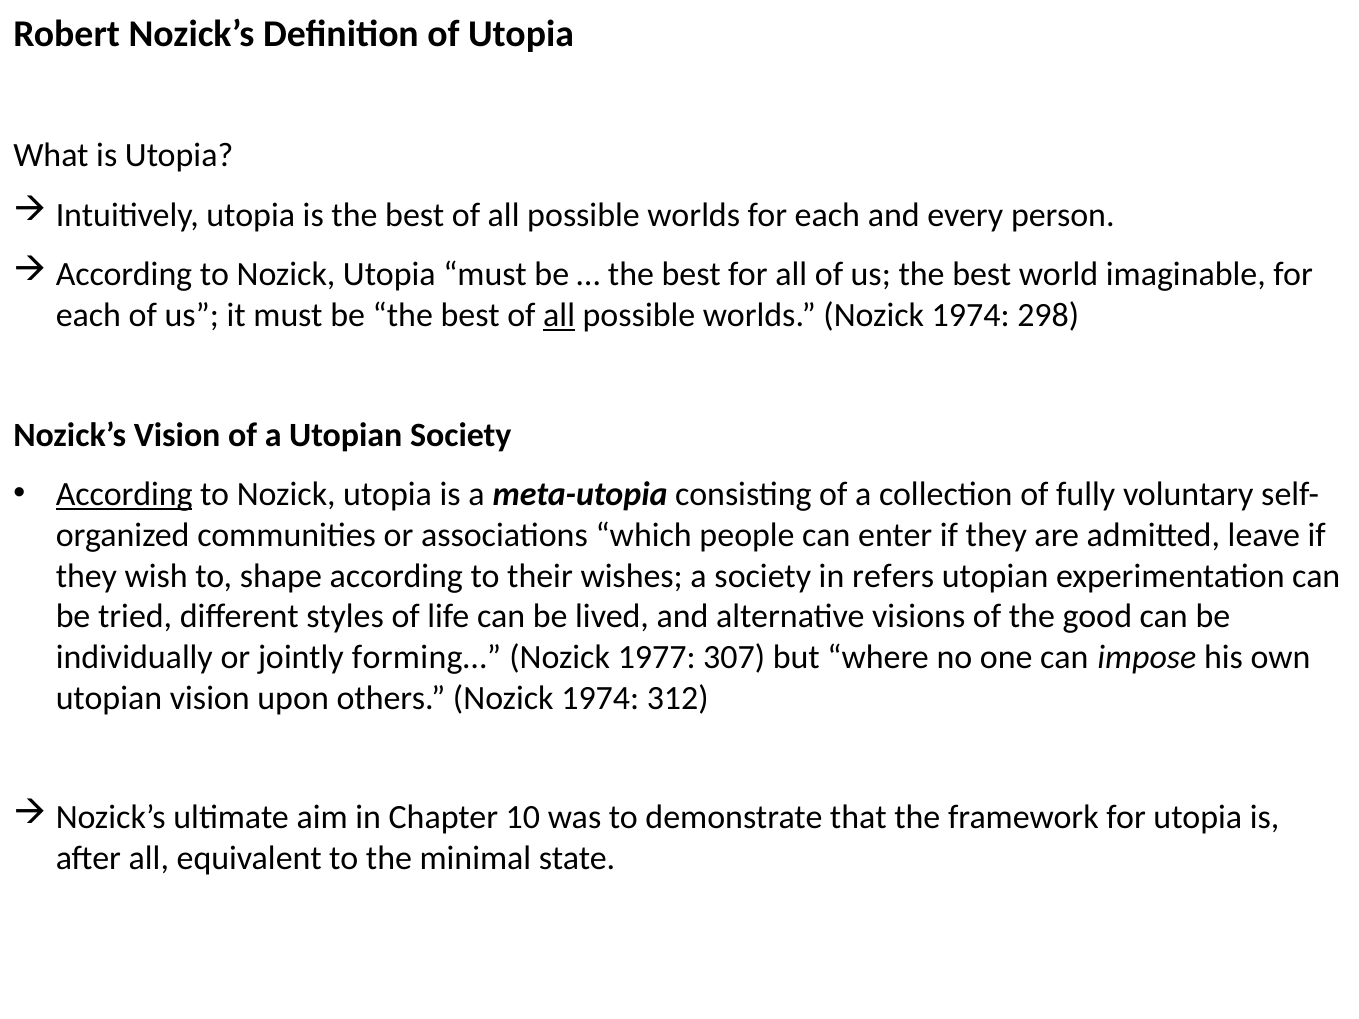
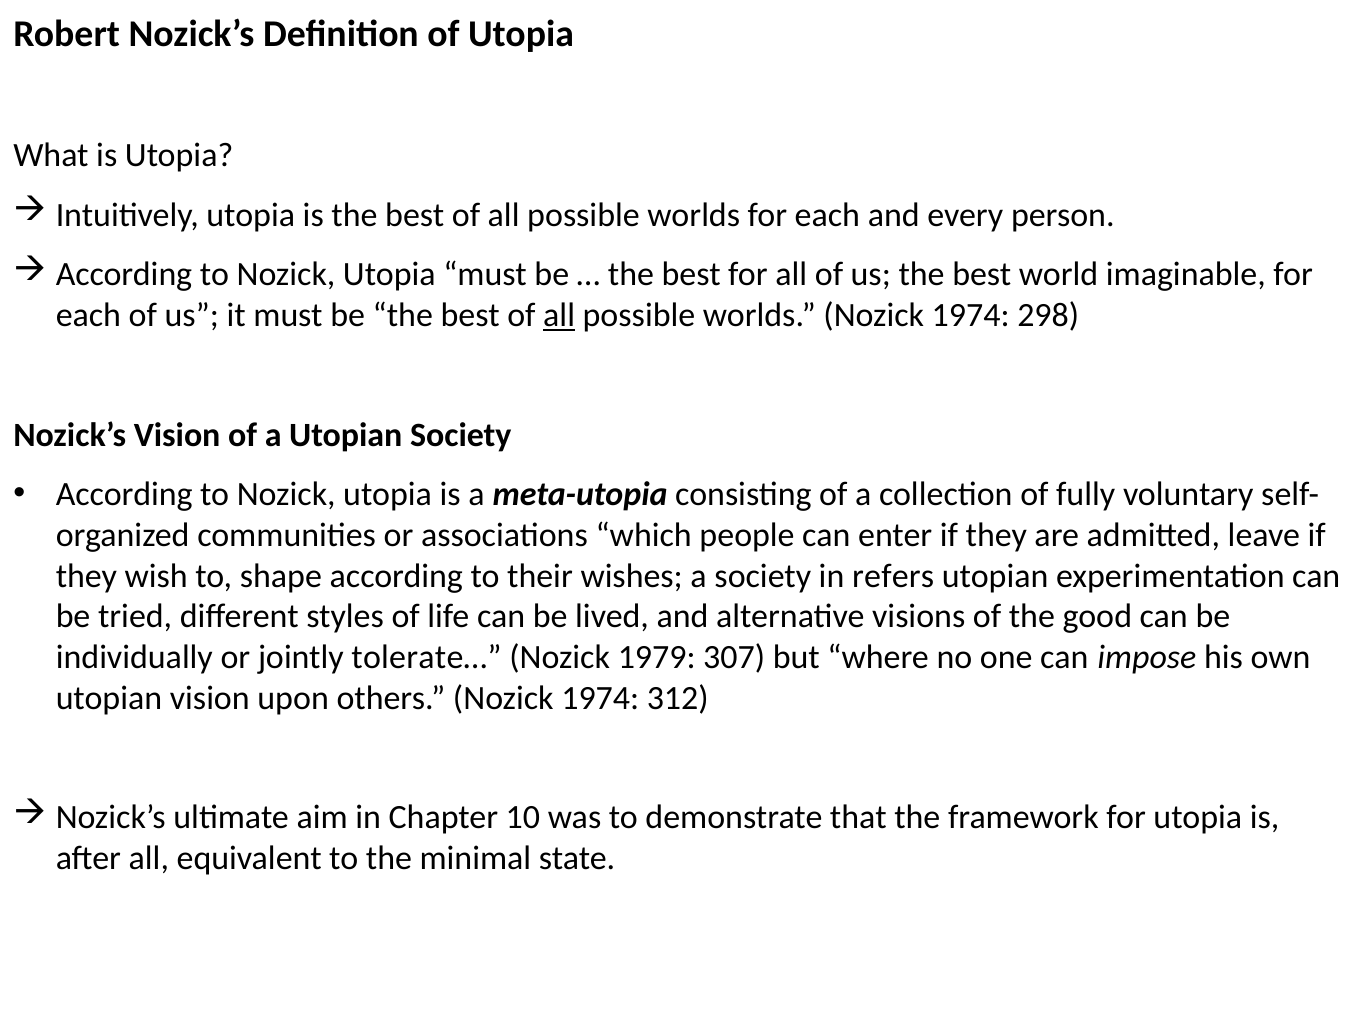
According at (124, 495) underline: present -> none
forming…: forming… -> tolerate…
1977: 1977 -> 1979
